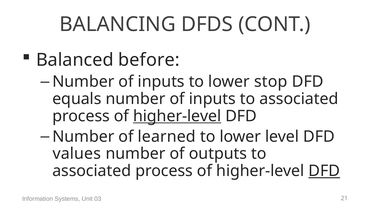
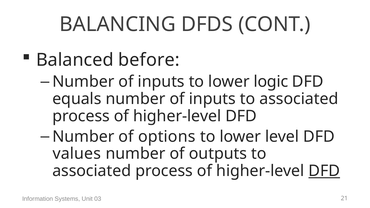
stop: stop -> logic
higher-level at (177, 116) underline: present -> none
learned: learned -> options
